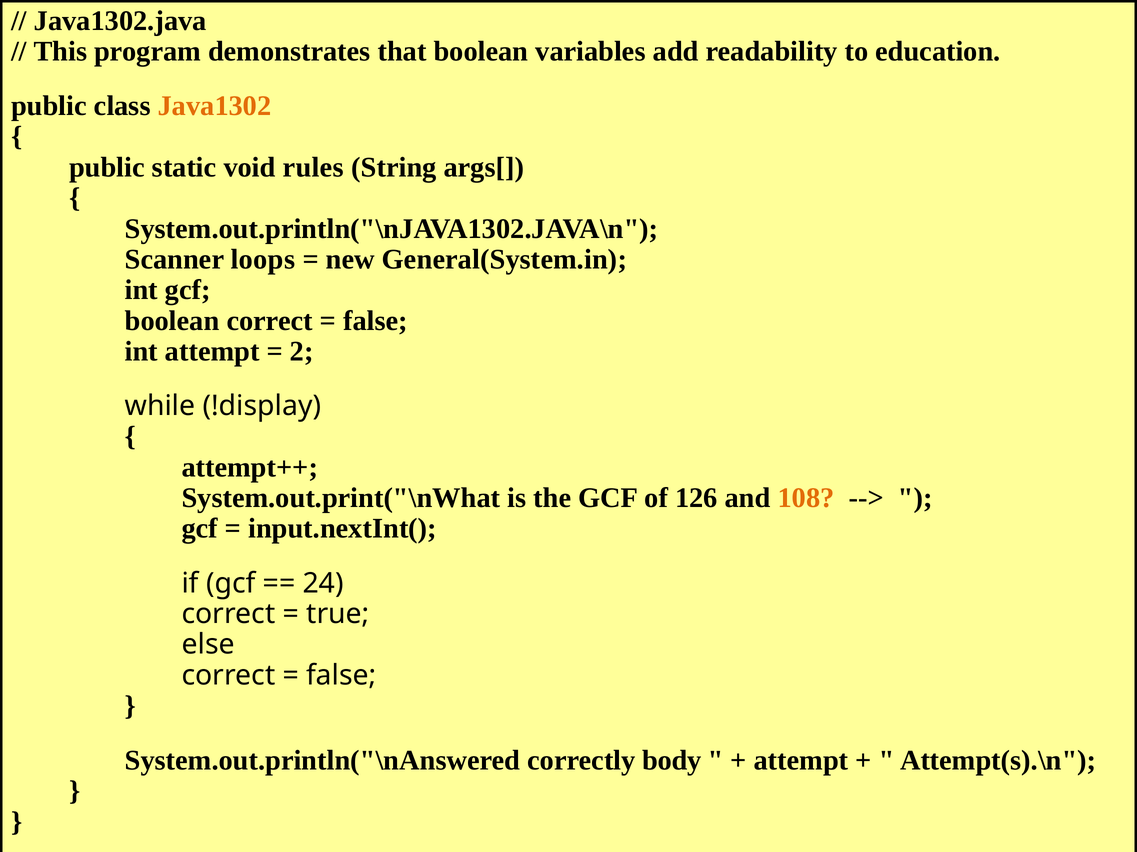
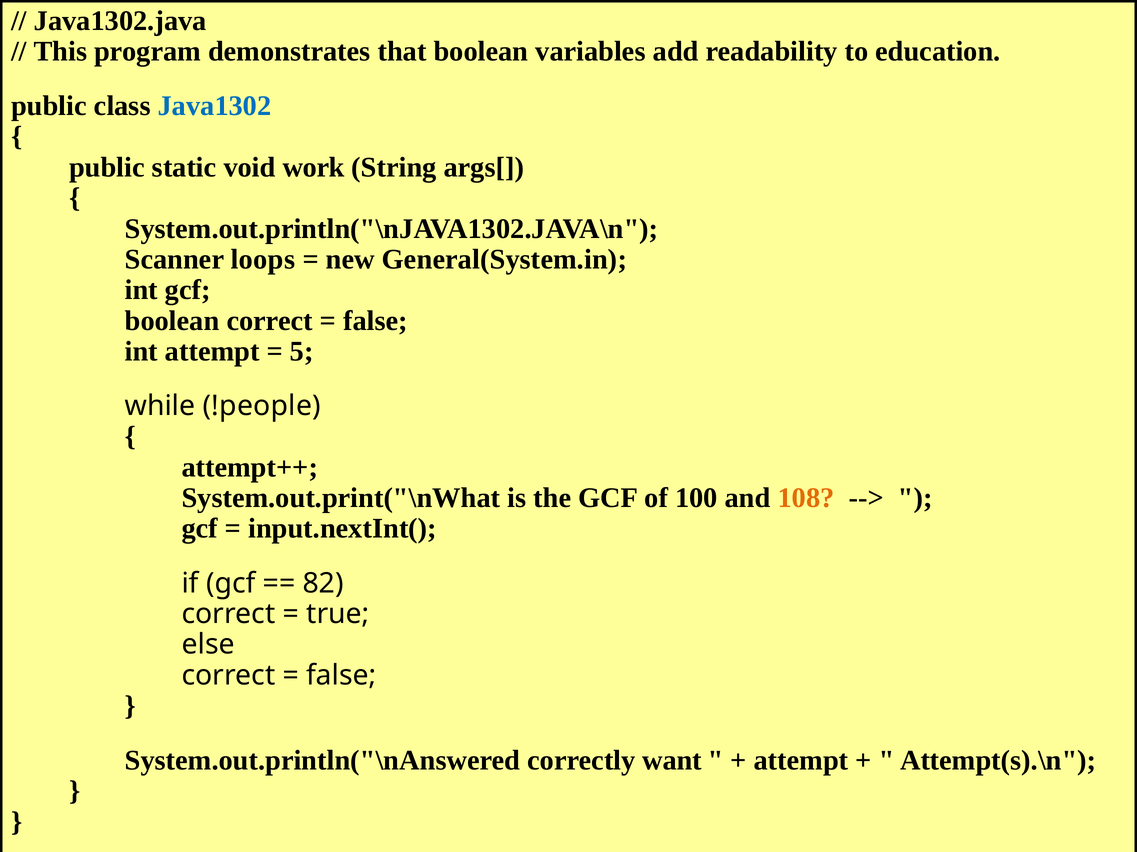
Java1302 colour: orange -> blue
rules: rules -> work
2: 2 -> 5
!display: !display -> !people
126: 126 -> 100
24: 24 -> 82
body: body -> want
